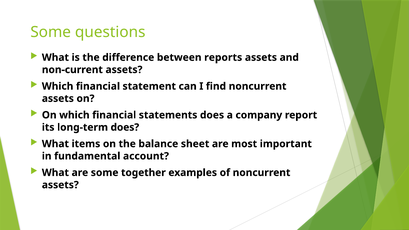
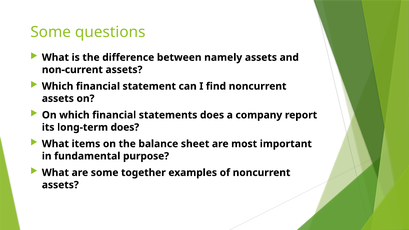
reports: reports -> namely
account: account -> purpose
